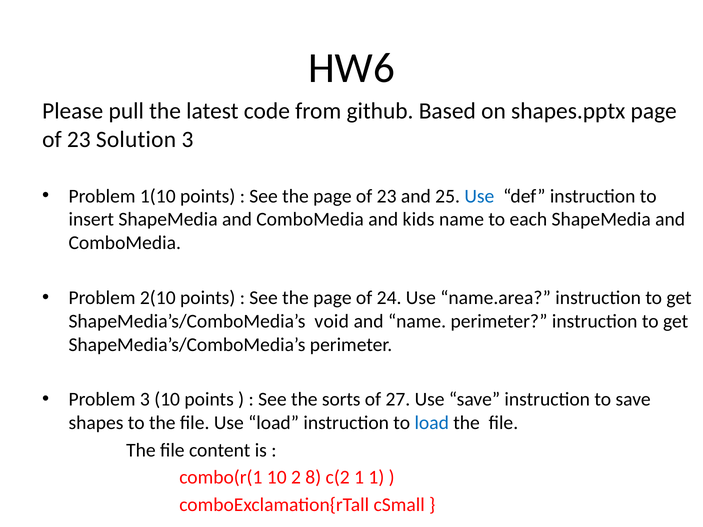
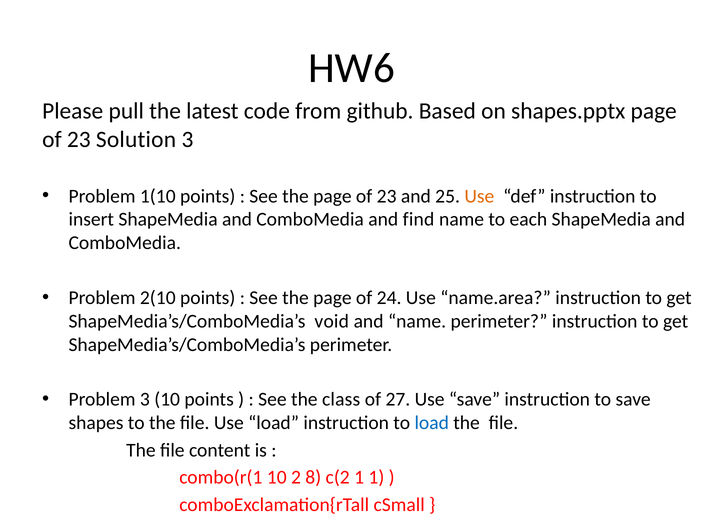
Use at (479, 196) colour: blue -> orange
kids: kids -> find
sorts: sorts -> class
